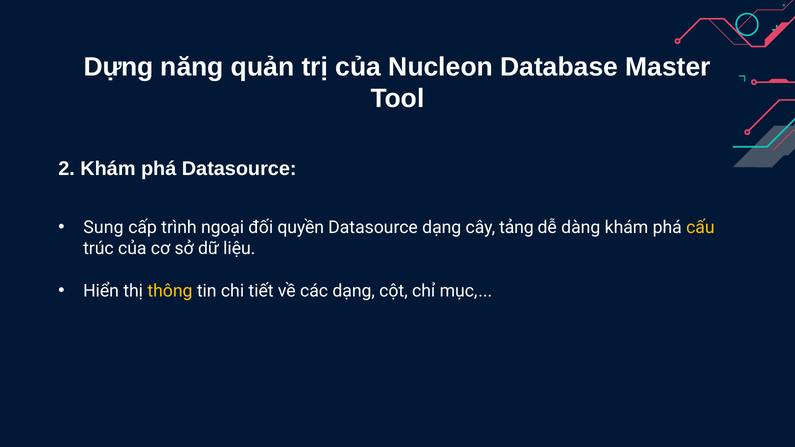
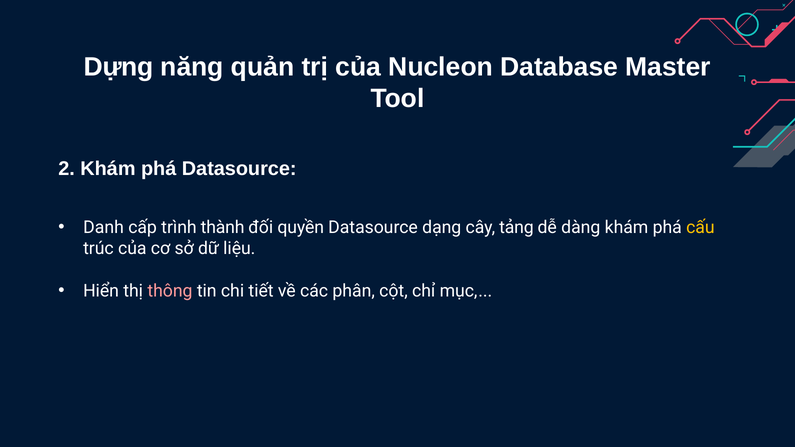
Sung: Sung -> Danh
ngoại: ngoại -> thành
thông colour: yellow -> pink
các dạng: dạng -> phân
